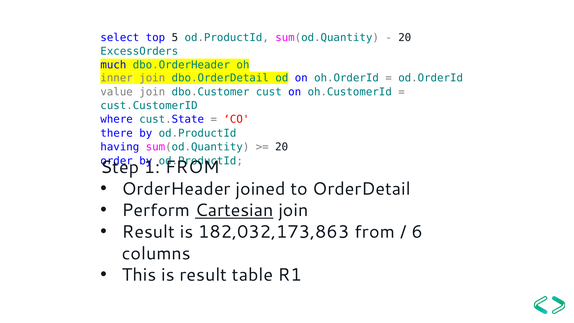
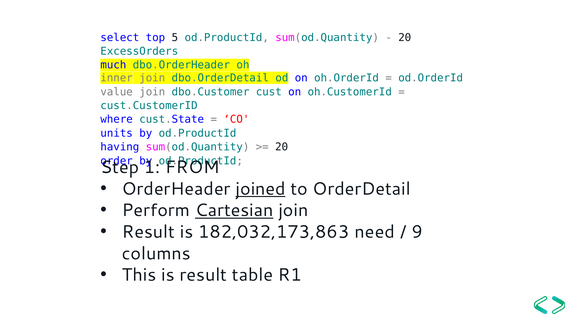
there: there -> units
joined underline: none -> present
182,032,173,863 from: from -> need
6: 6 -> 9
